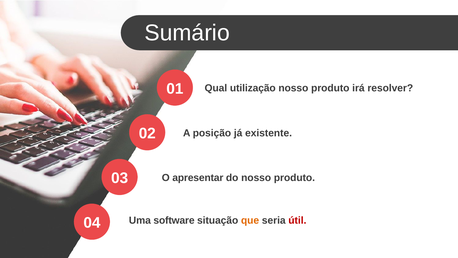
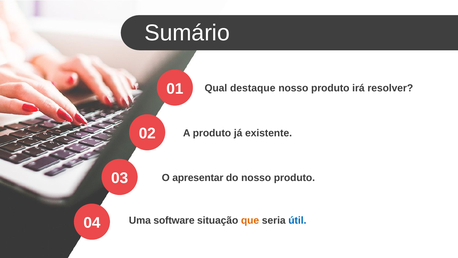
utilização: utilização -> destaque
A posição: posição -> produto
útil colour: red -> blue
